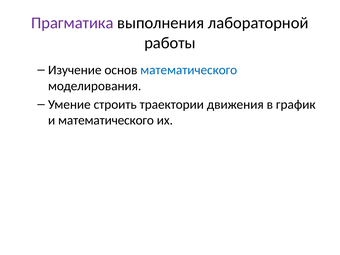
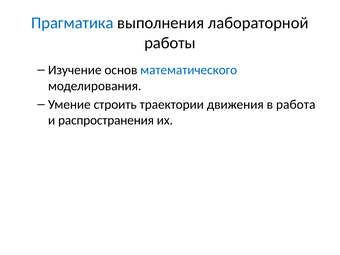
Прагматика colour: purple -> blue
график: график -> работа
и математического: математического -> распространения
